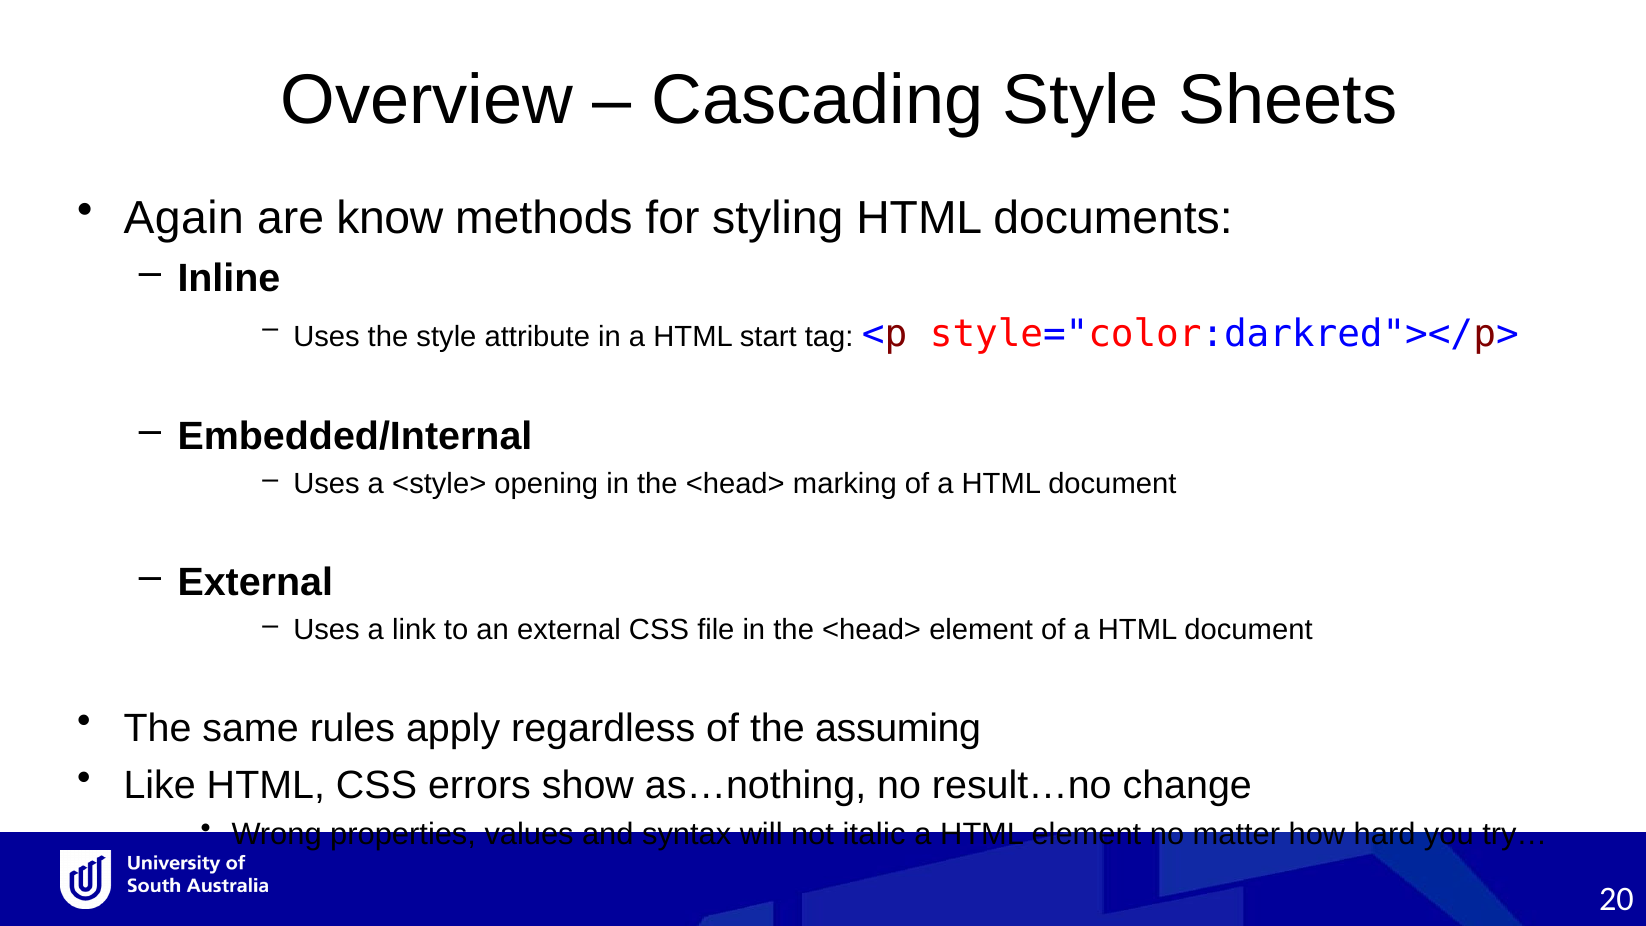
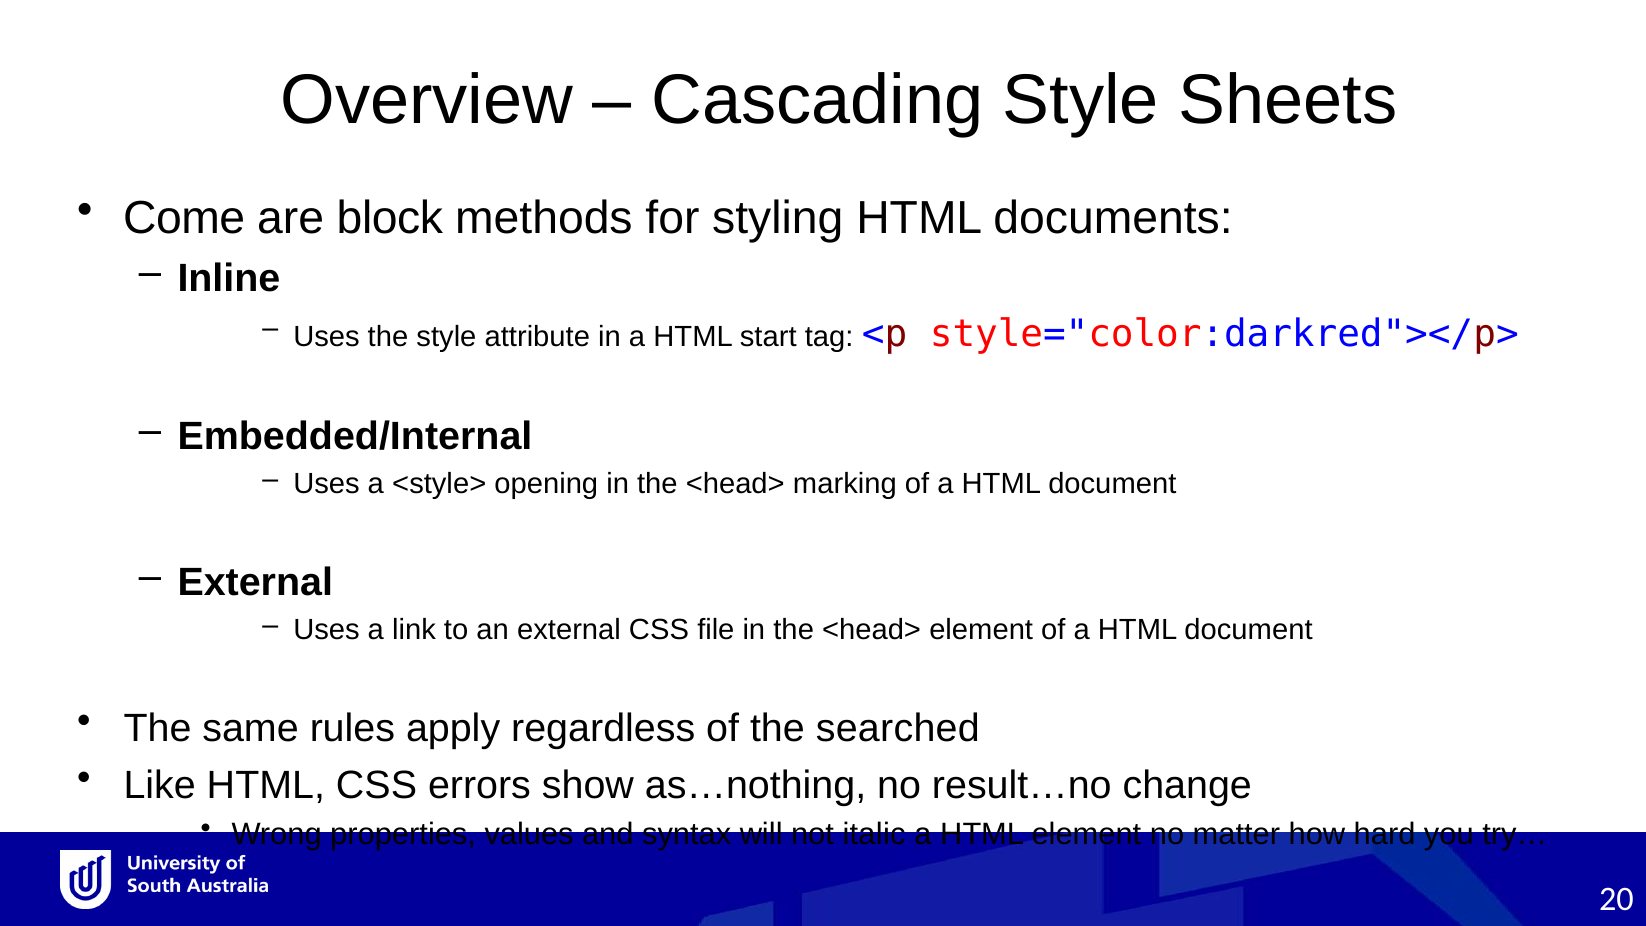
Again: Again -> Come
know: know -> block
assuming: assuming -> searched
